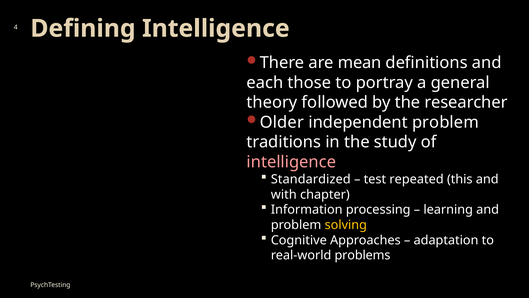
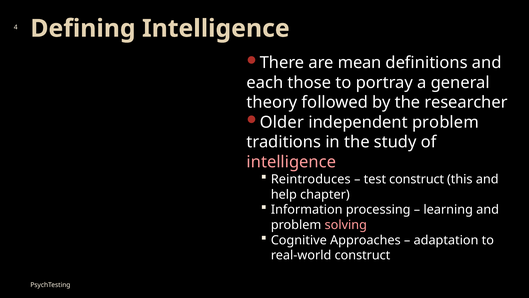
Standardized: Standardized -> Reintroduces
test repeated: repeated -> construct
with: with -> help
solving colour: yellow -> pink
real-world problems: problems -> construct
